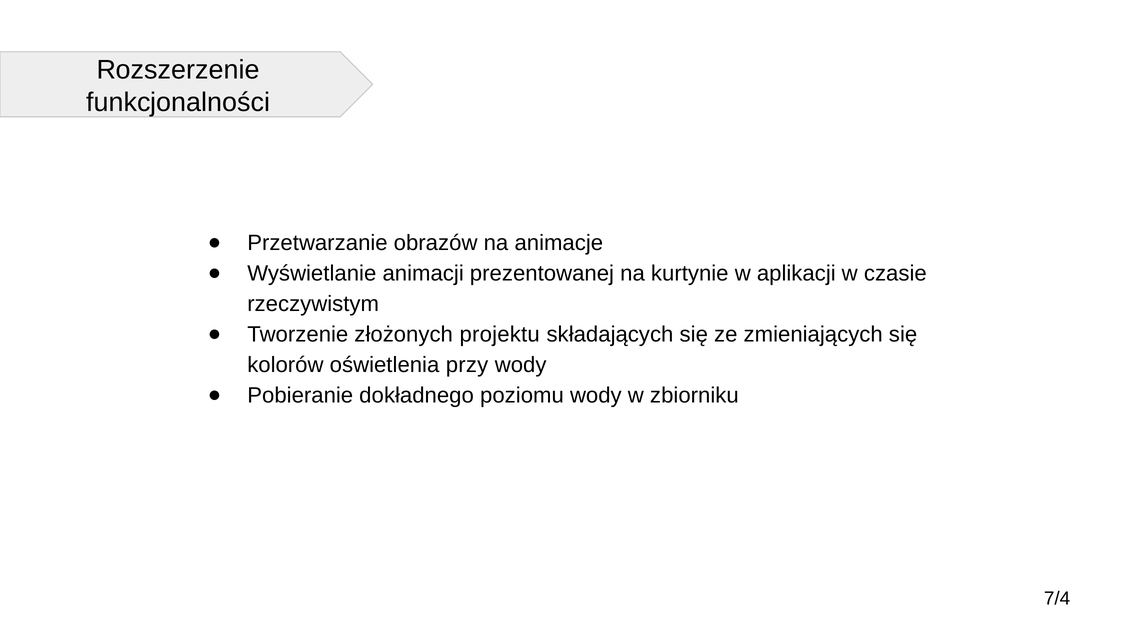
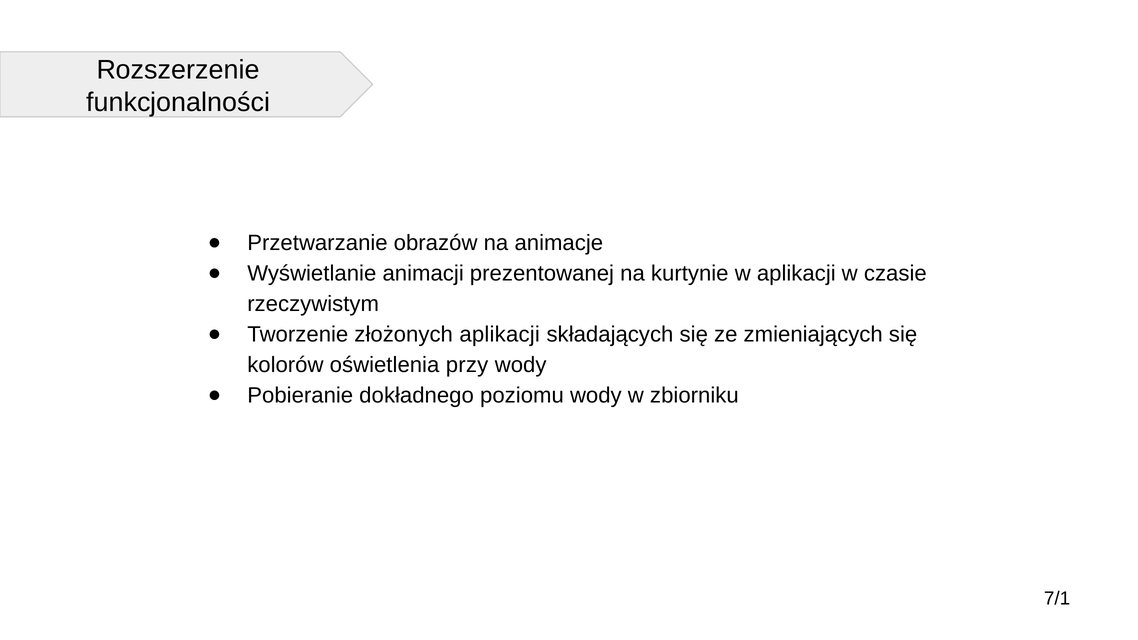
złożonych projektu: projektu -> aplikacji
7/4: 7/4 -> 7/1
